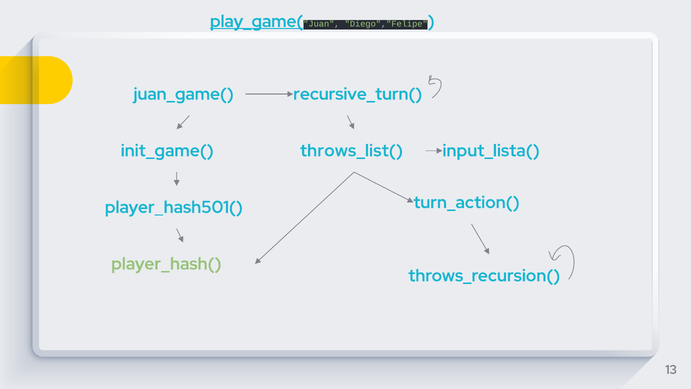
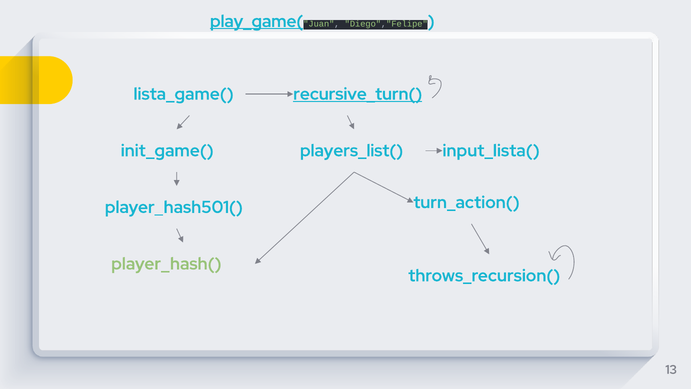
juan_game(: juan_game( -> lista_game(
recursive_turn( underline: none -> present
throws_list(: throws_list( -> players_list(
